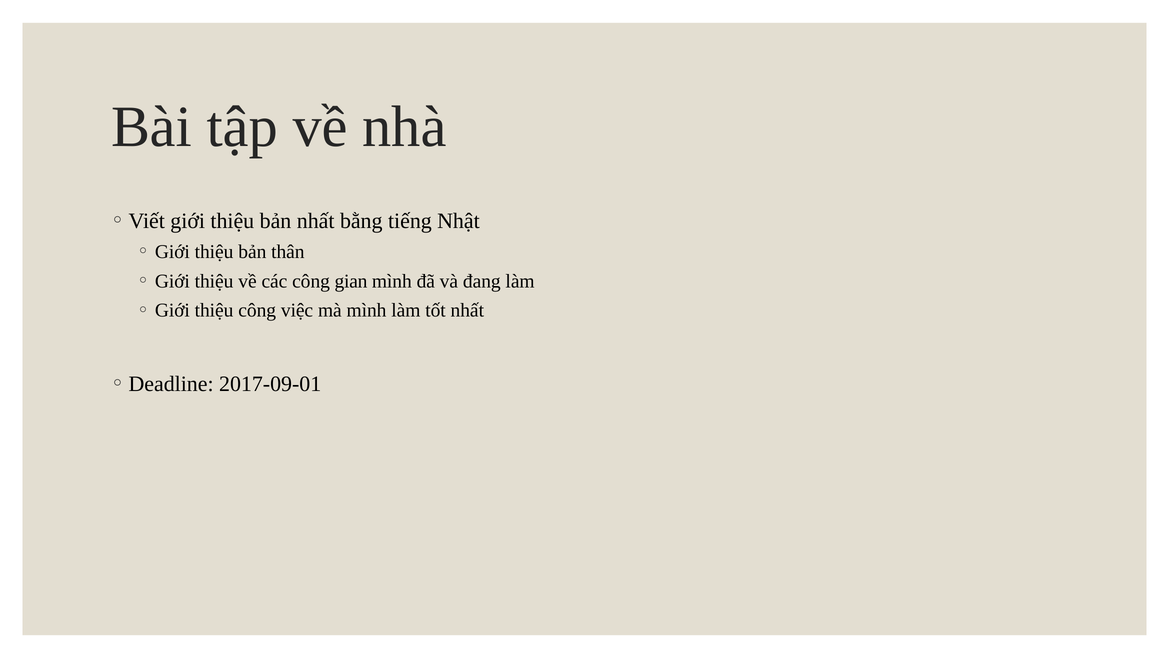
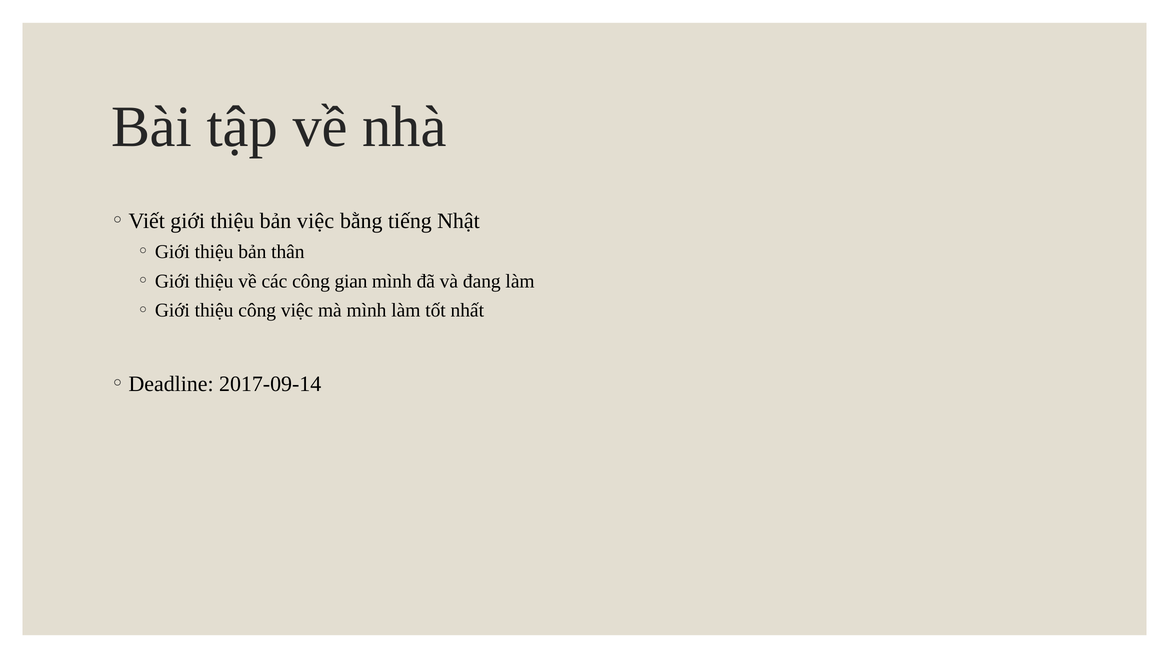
bản nhất: nhất -> việc
2017-09-01: 2017-09-01 -> 2017-09-14
